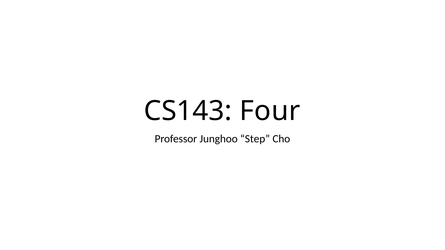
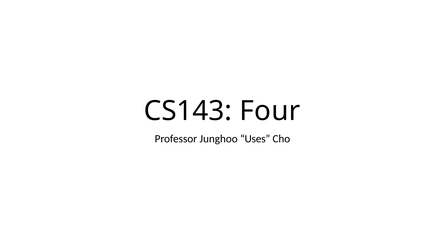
Step: Step -> Uses
